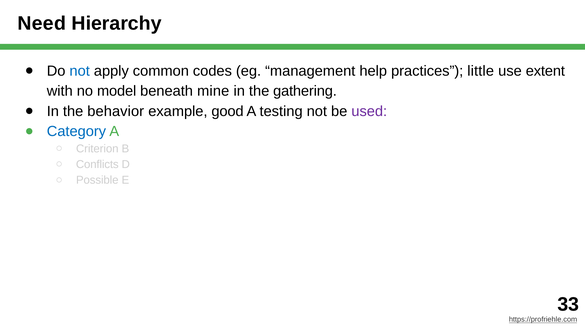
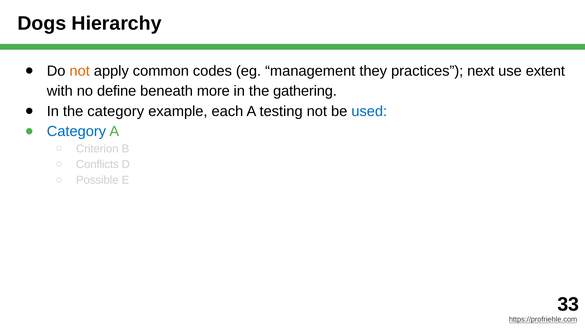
Need: Need -> Dogs
not at (80, 71) colour: blue -> orange
help: help -> they
little: little -> next
model: model -> define
mine: mine -> more
the behavior: behavior -> category
good: good -> each
used colour: purple -> blue
